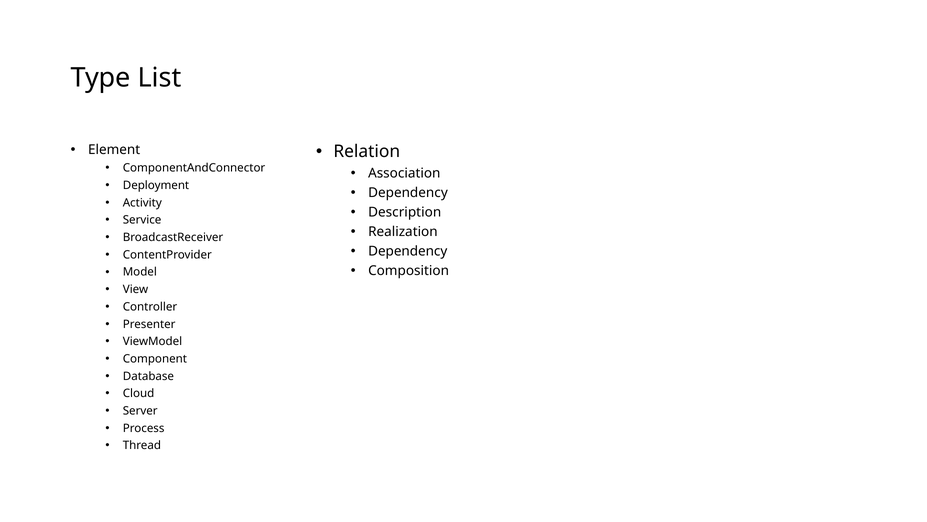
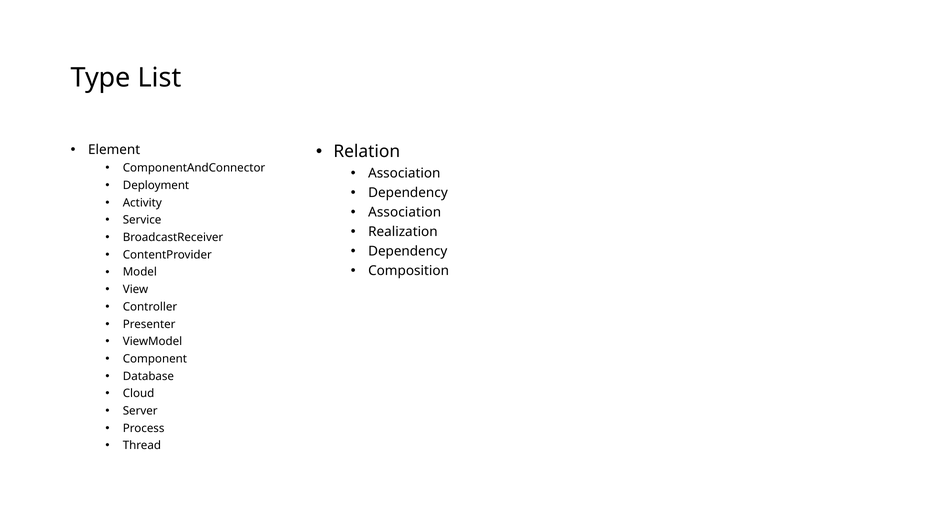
Description at (405, 212): Description -> Association
